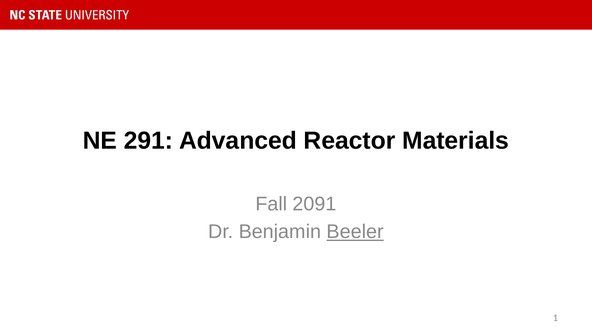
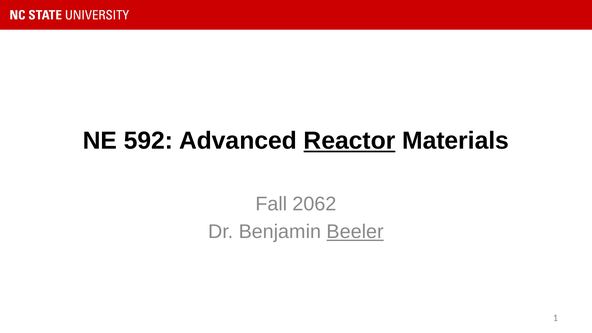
291: 291 -> 592
Reactor underline: none -> present
2091: 2091 -> 2062
